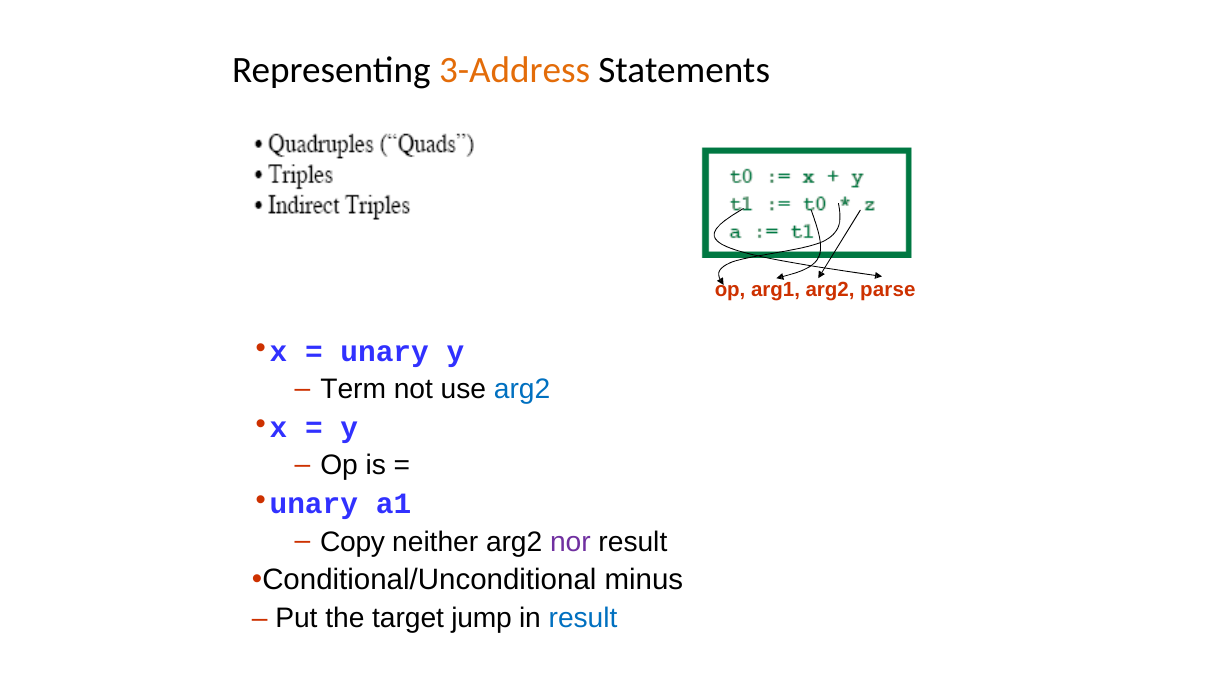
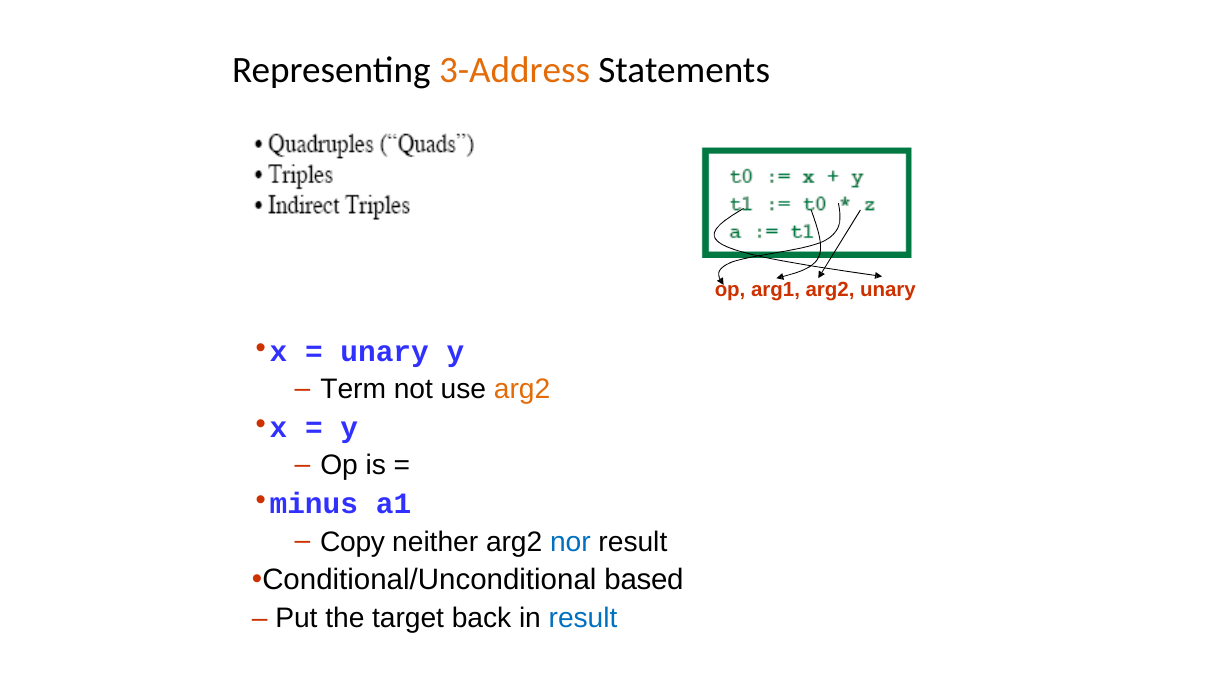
arg2 parse: parse -> unary
arg2 at (522, 390) colour: blue -> orange
unary at (314, 504): unary -> minus
nor colour: purple -> blue
minus: minus -> based
jump: jump -> back
